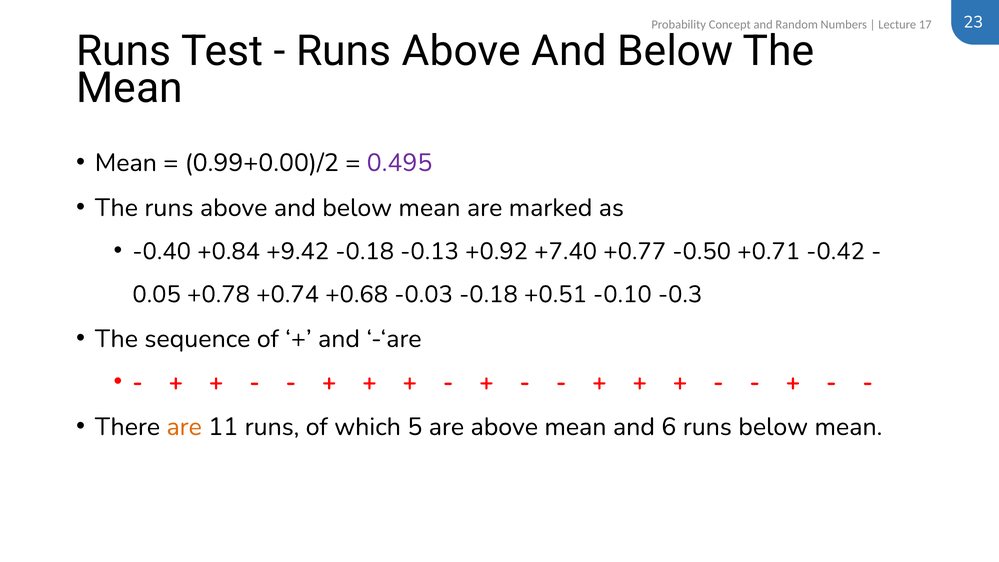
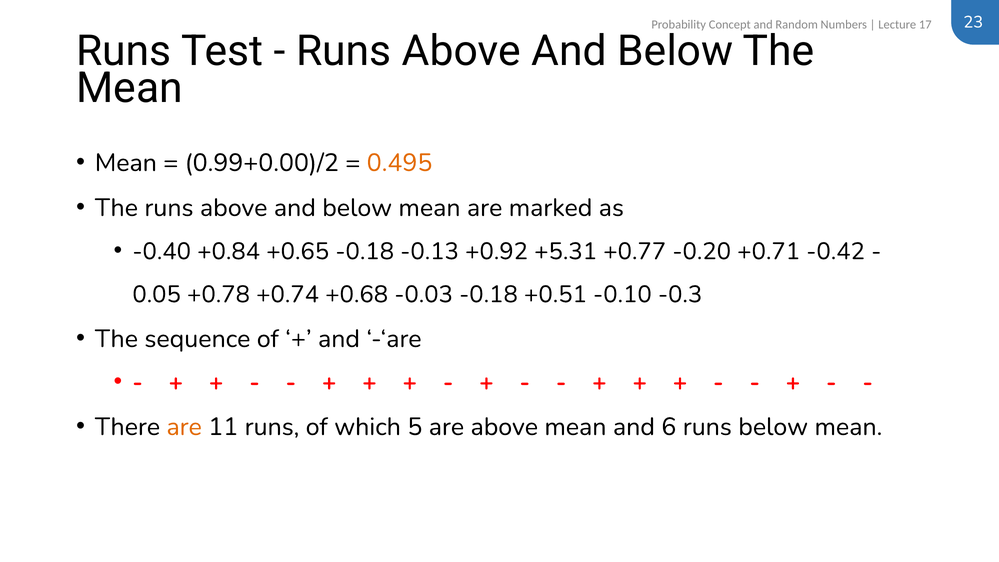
0.495 colour: purple -> orange
+9.42: +9.42 -> +0.65
+7.40: +7.40 -> +5.31
-0.50: -0.50 -> -0.20
